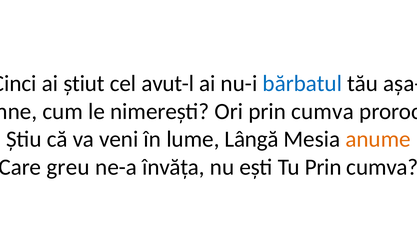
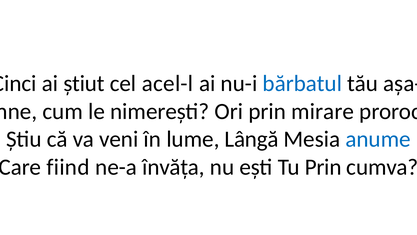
avut-l: avut-l -> acel-l
Ori prin cumva: cumva -> mirare
anume colour: orange -> blue
greu: greu -> fiind
